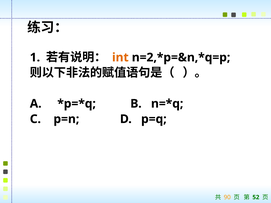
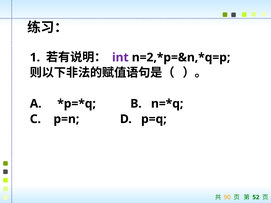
int colour: orange -> purple
